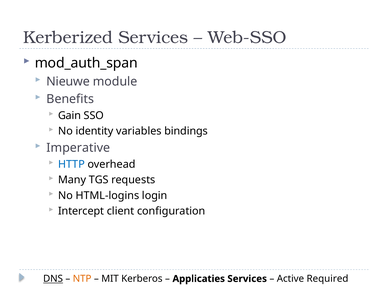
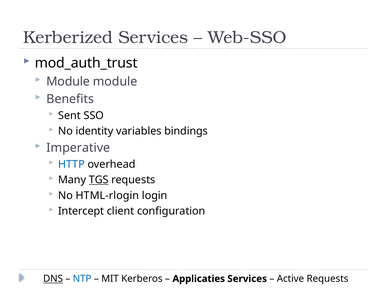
mod_auth_span: mod_auth_span -> mod_auth_trust
Nieuwe at (68, 81): Nieuwe -> Module
Gain: Gain -> Sent
TGS underline: none -> present
HTML-logins: HTML-logins -> HTML-rlogin
NTP colour: orange -> blue
Active Required: Required -> Requests
